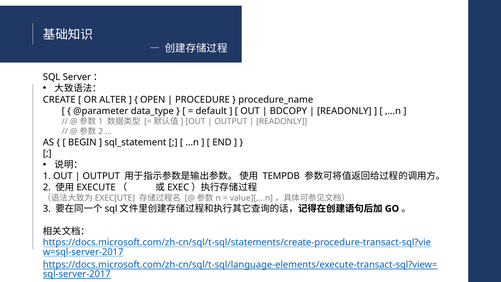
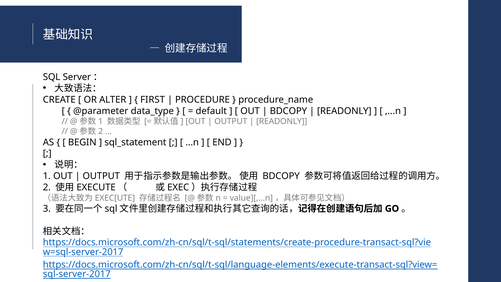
OPEN: OPEN -> FIRST
TEMPDB at (281, 176): TEMPDB -> BDCOPY
